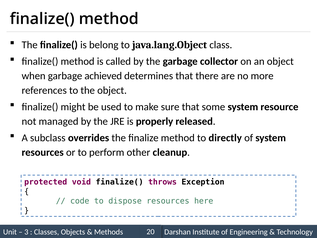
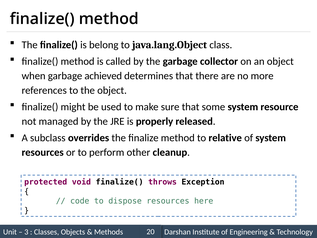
directly: directly -> relative
